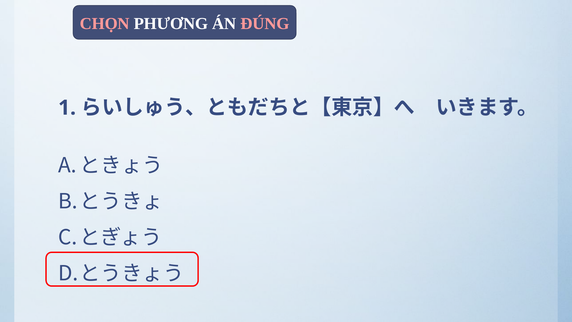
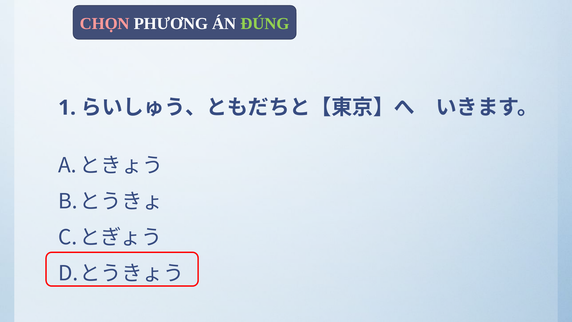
ĐÚNG colour: pink -> light green
